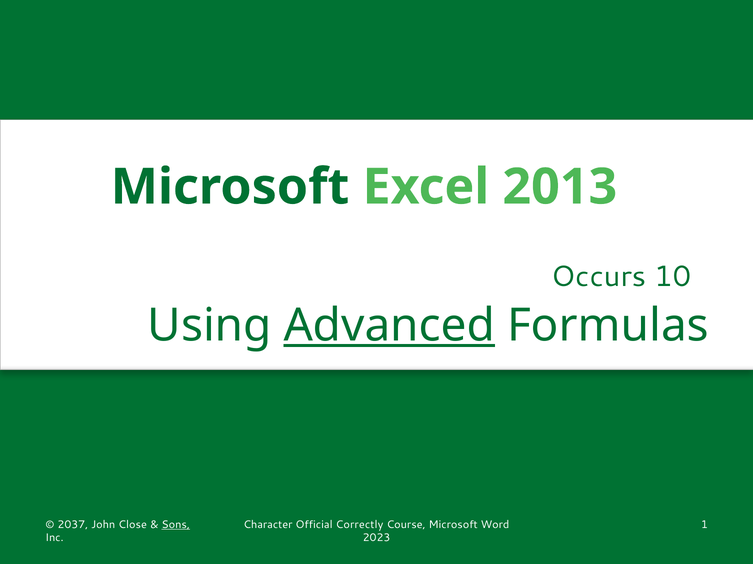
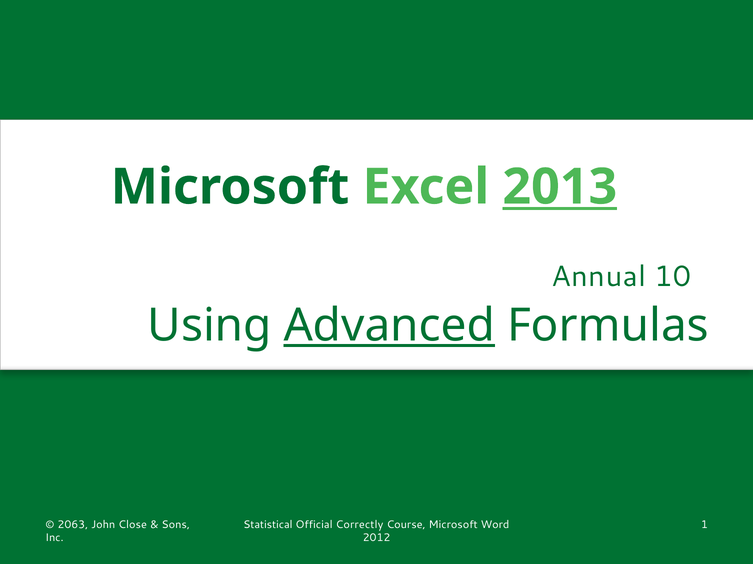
2013 underline: none -> present
Occurs: Occurs -> Annual
2037: 2037 -> 2063
Sons underline: present -> none
Character: Character -> Statistical
2023: 2023 -> 2012
